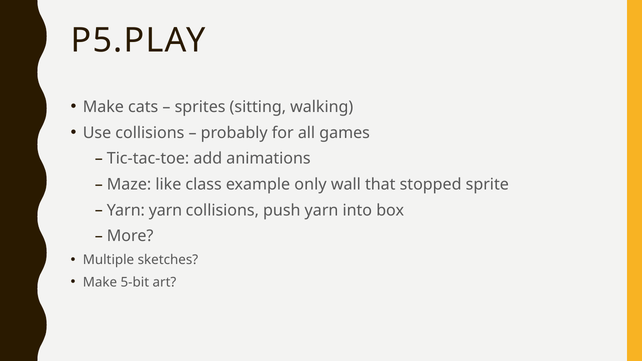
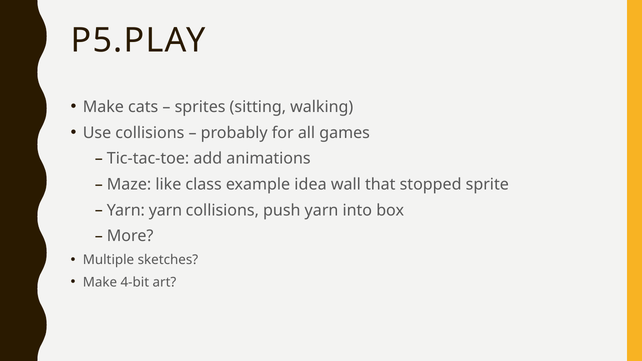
only: only -> idea
5-bit: 5-bit -> 4-bit
